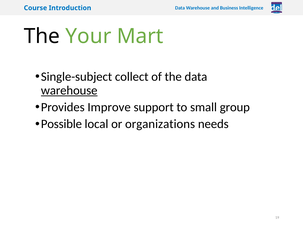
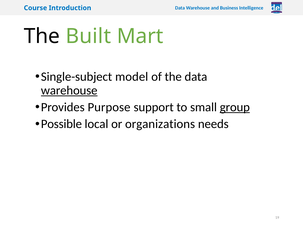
Your: Your -> Built
collect: collect -> model
Improve: Improve -> Purpose
group underline: none -> present
